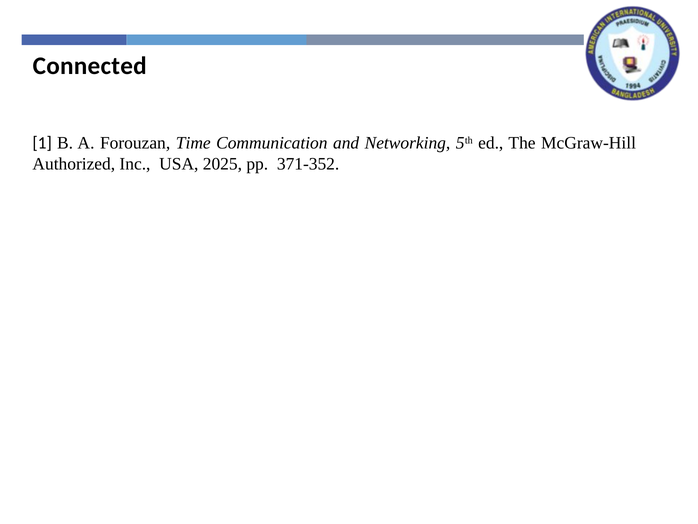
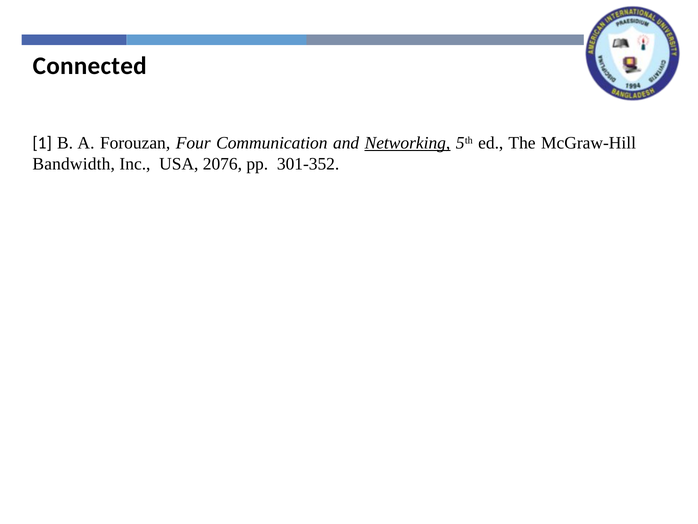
Time: Time -> Four
Networking underline: none -> present
Authorized: Authorized -> Bandwidth
2025: 2025 -> 2076
371-352: 371-352 -> 301-352
